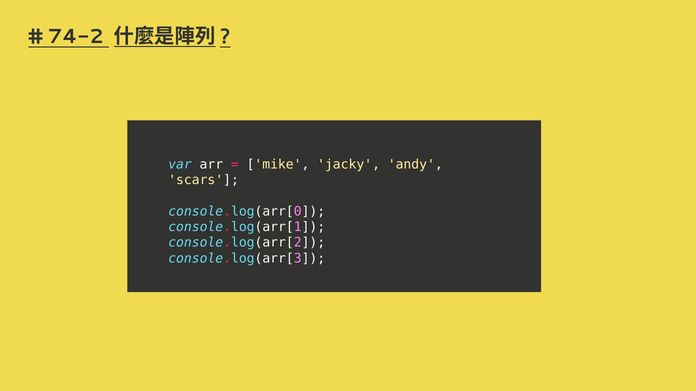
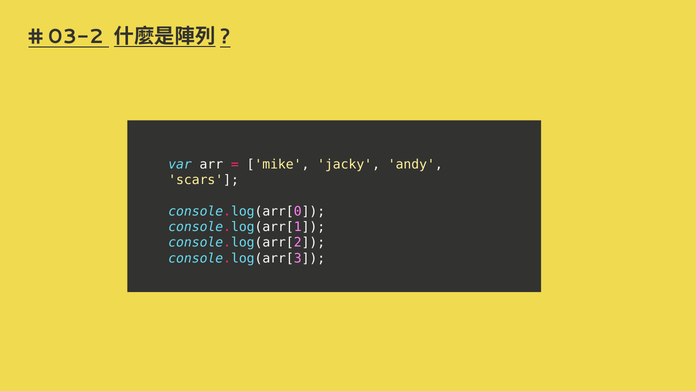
74-2: 74-2 -> 03-2
